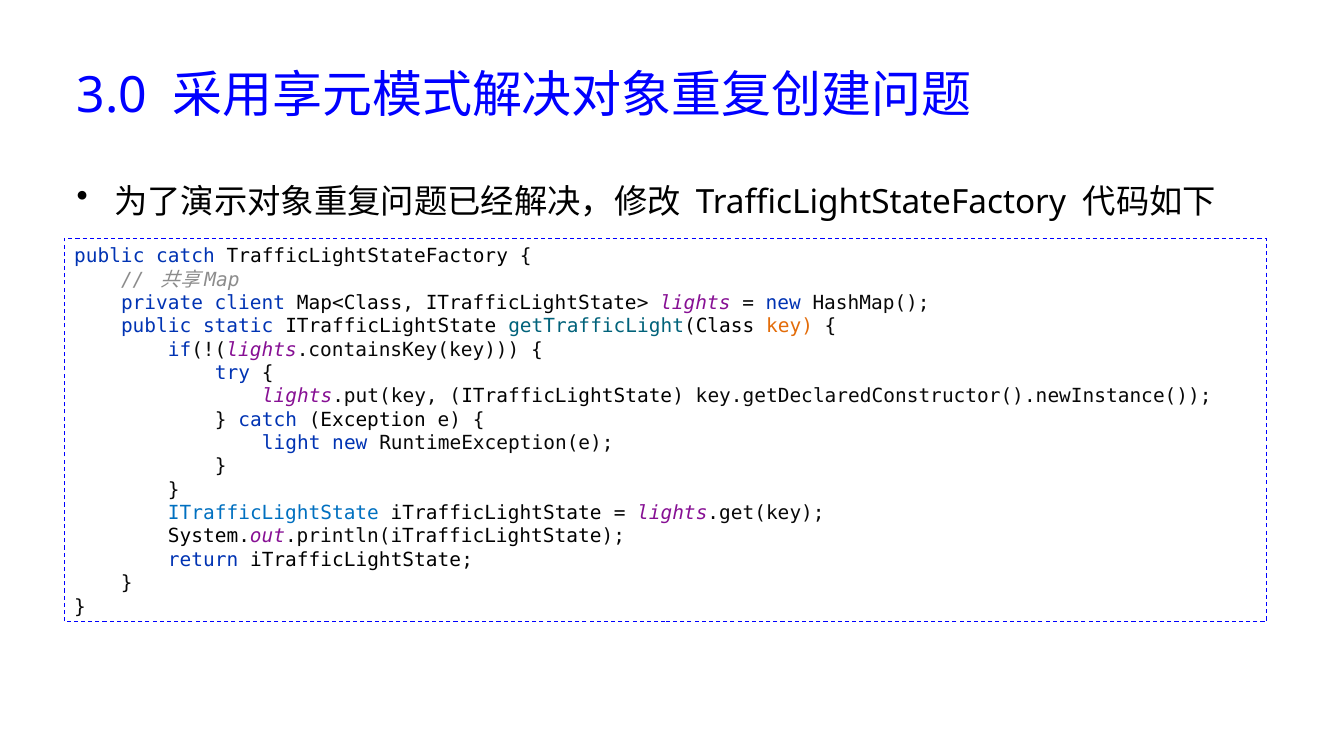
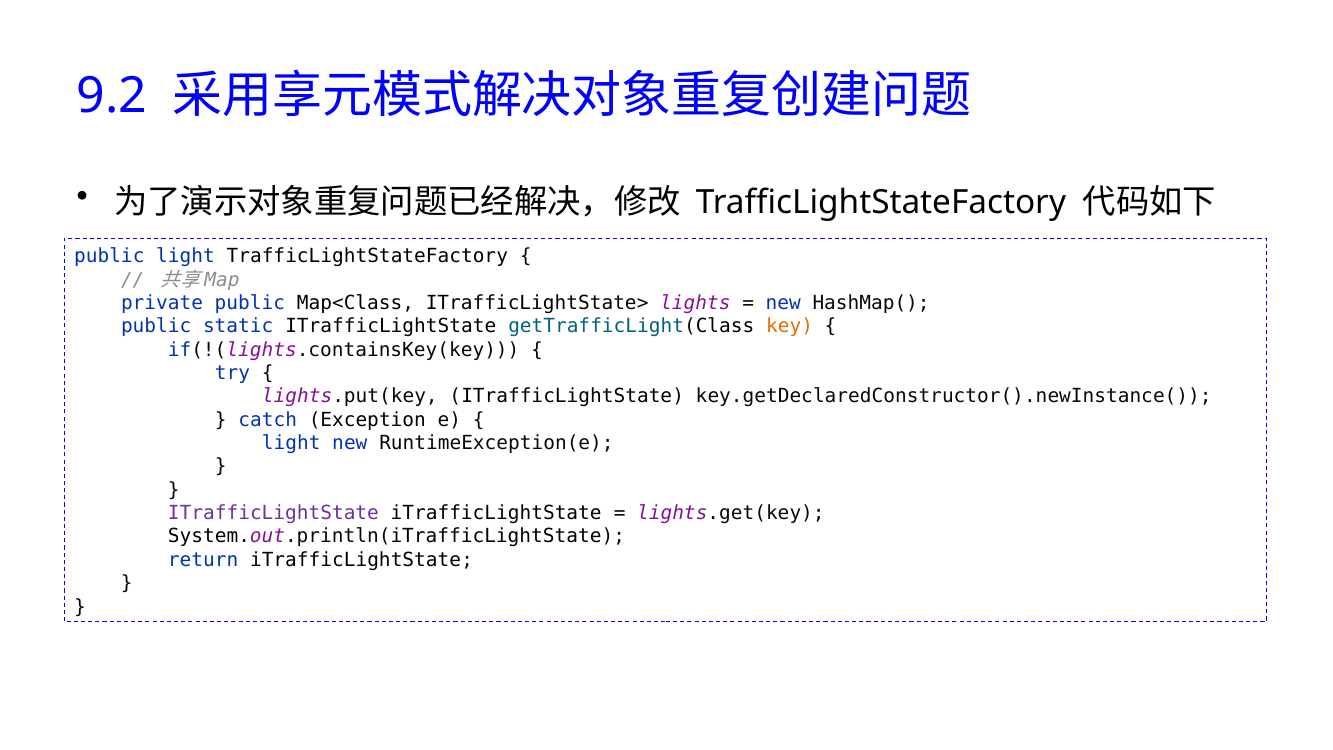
3.0: 3.0 -> 9.2
public catch: catch -> light
private client: client -> public
ITrafficLightState at (273, 513) colour: blue -> purple
